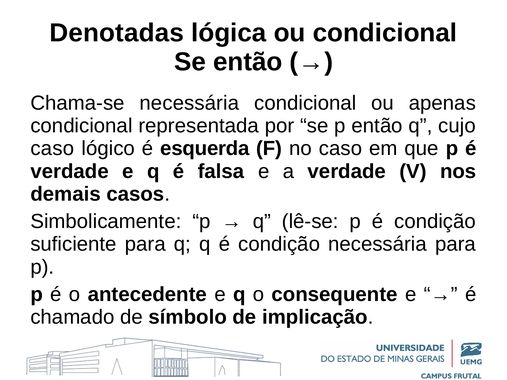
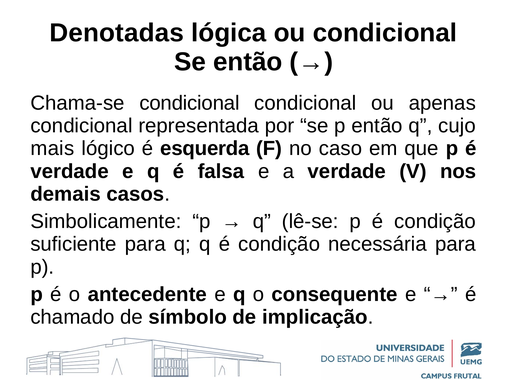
Chama-se necessária: necessária -> condicional
caso at (52, 149): caso -> mais
